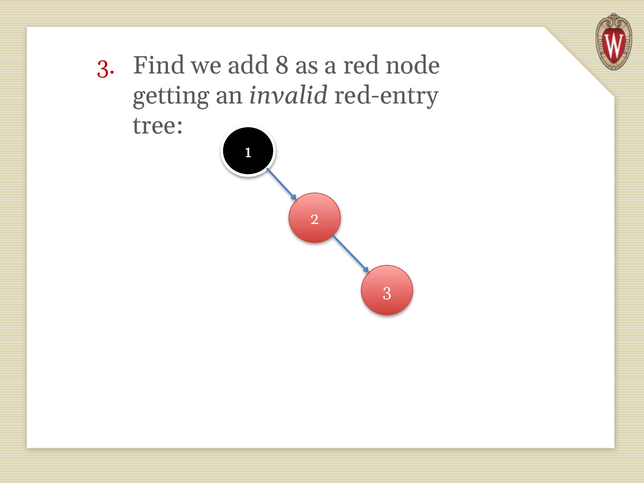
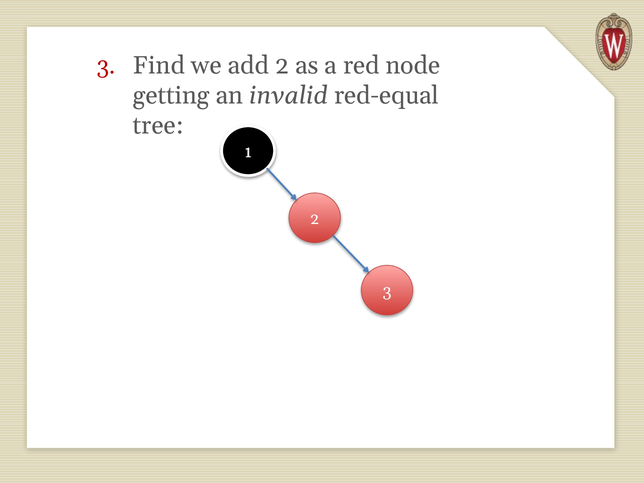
add 8: 8 -> 2
red-entry: red-entry -> red-equal
